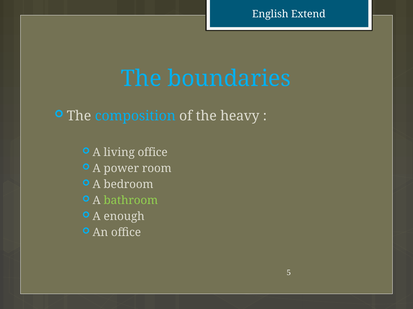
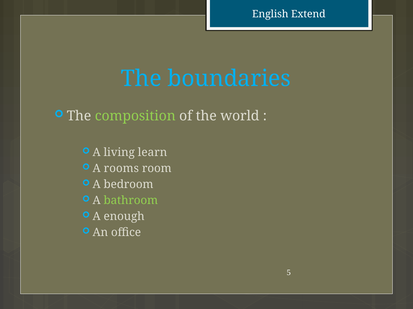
composition colour: light blue -> light green
heavy: heavy -> world
living office: office -> learn
power: power -> rooms
